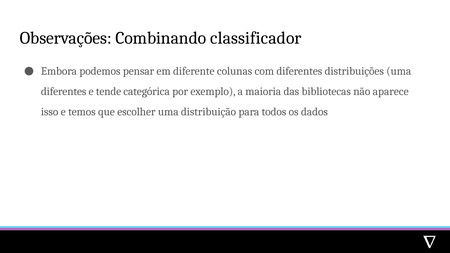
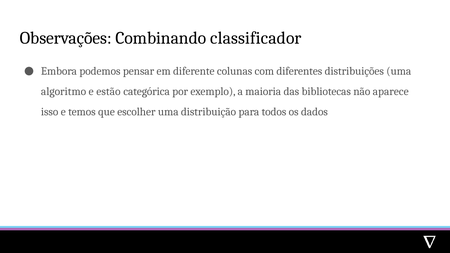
diferentes at (64, 92): diferentes -> algoritmo
tende: tende -> estão
